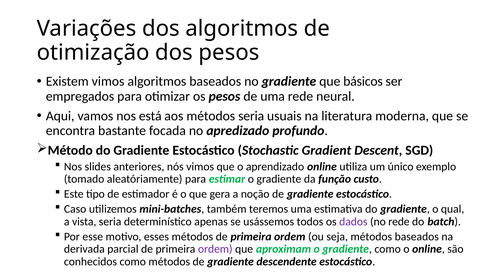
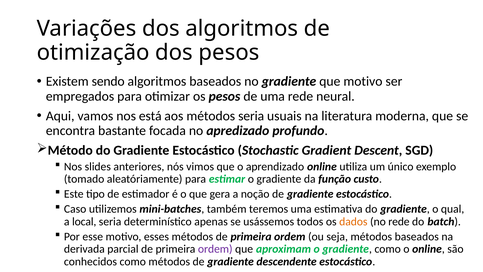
Existem vimos: vimos -> sendo
que básicos: básicos -> motivo
vista: vista -> local
dados colour: purple -> orange
